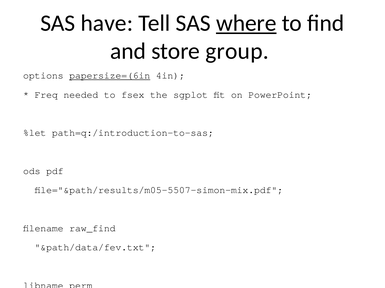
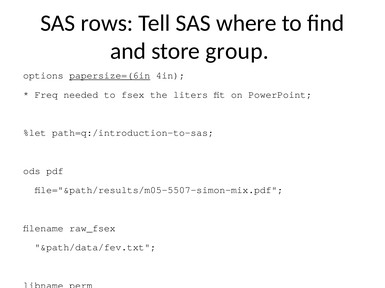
have: have -> rows
where underline: present -> none
sgplot: sgplot -> liters
raw_find: raw_find -> raw_fsex
